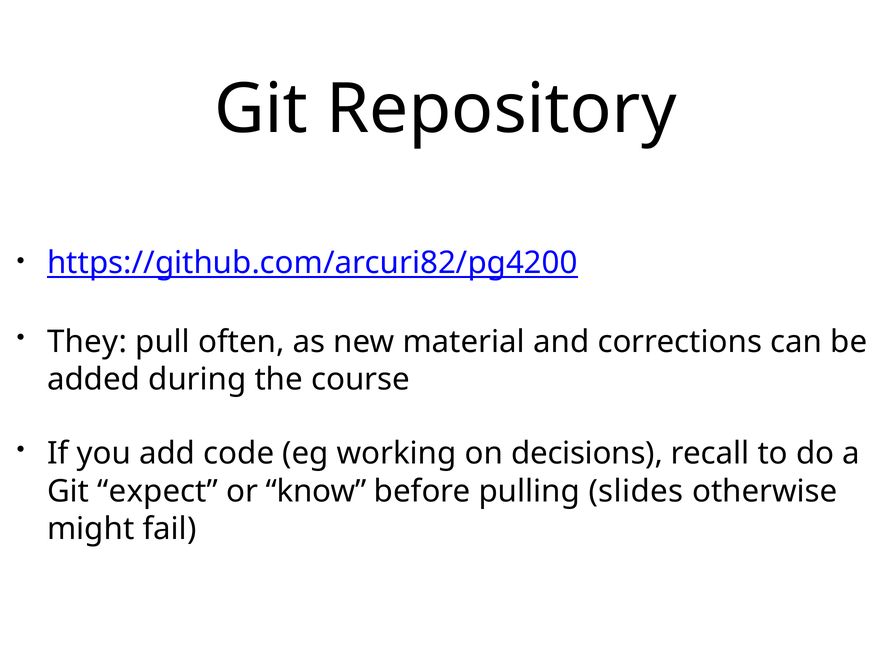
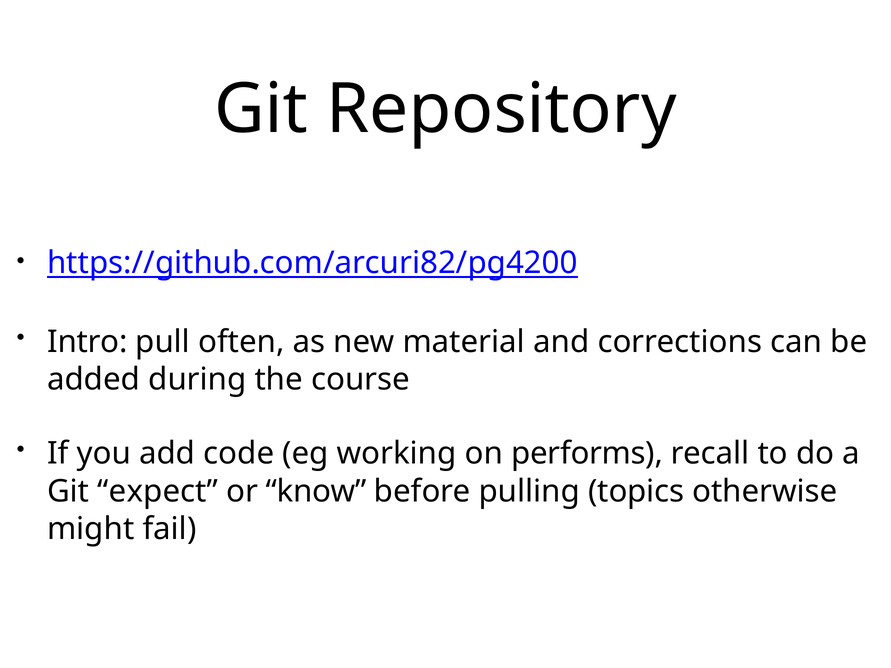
They: They -> Intro
decisions: decisions -> performs
slides: slides -> topics
